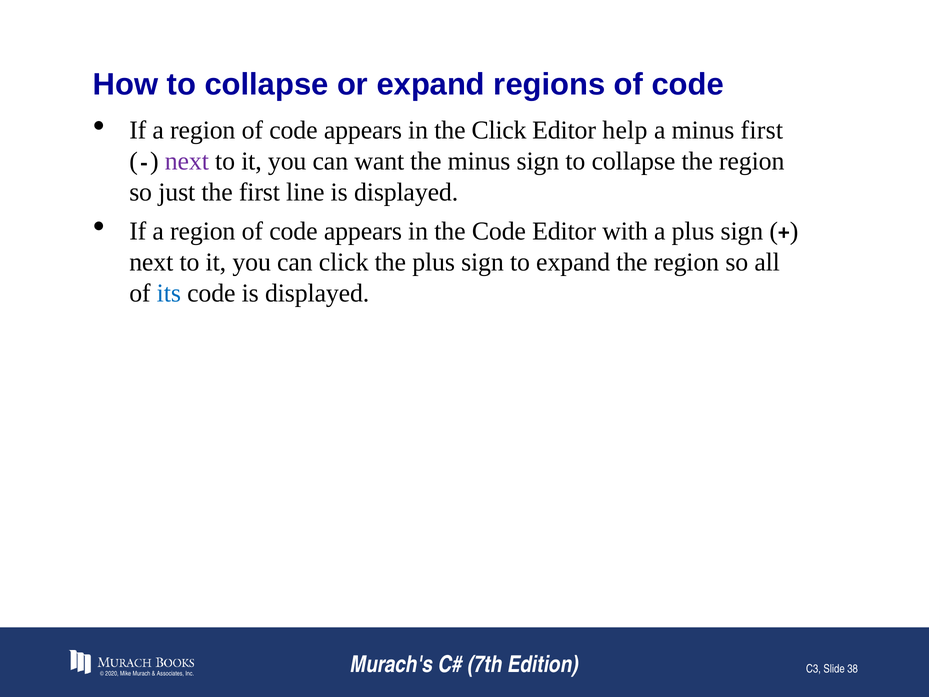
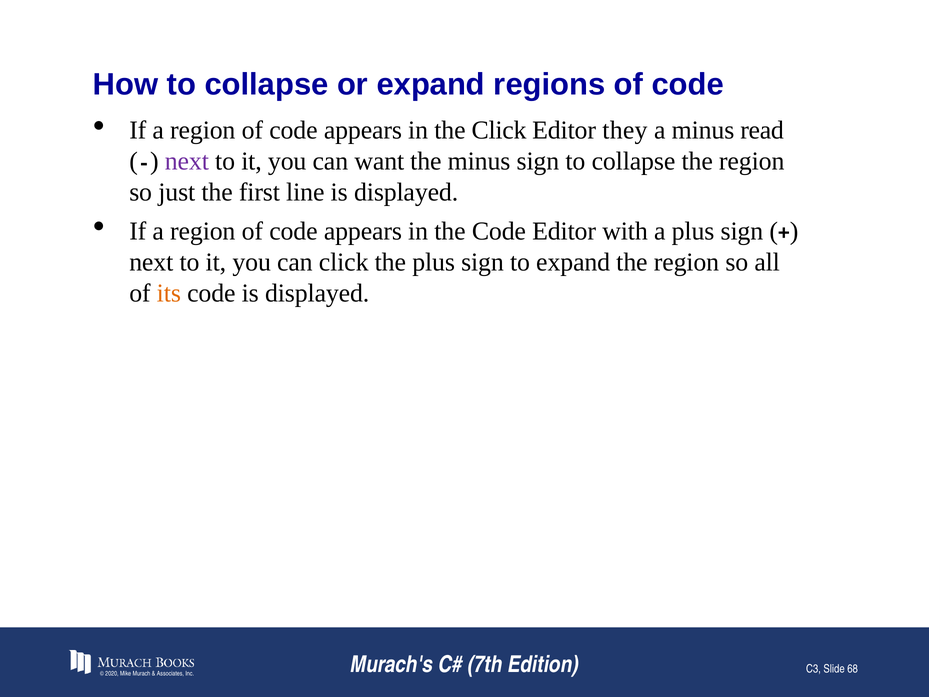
help: help -> they
minus first: first -> read
its colour: blue -> orange
38: 38 -> 68
